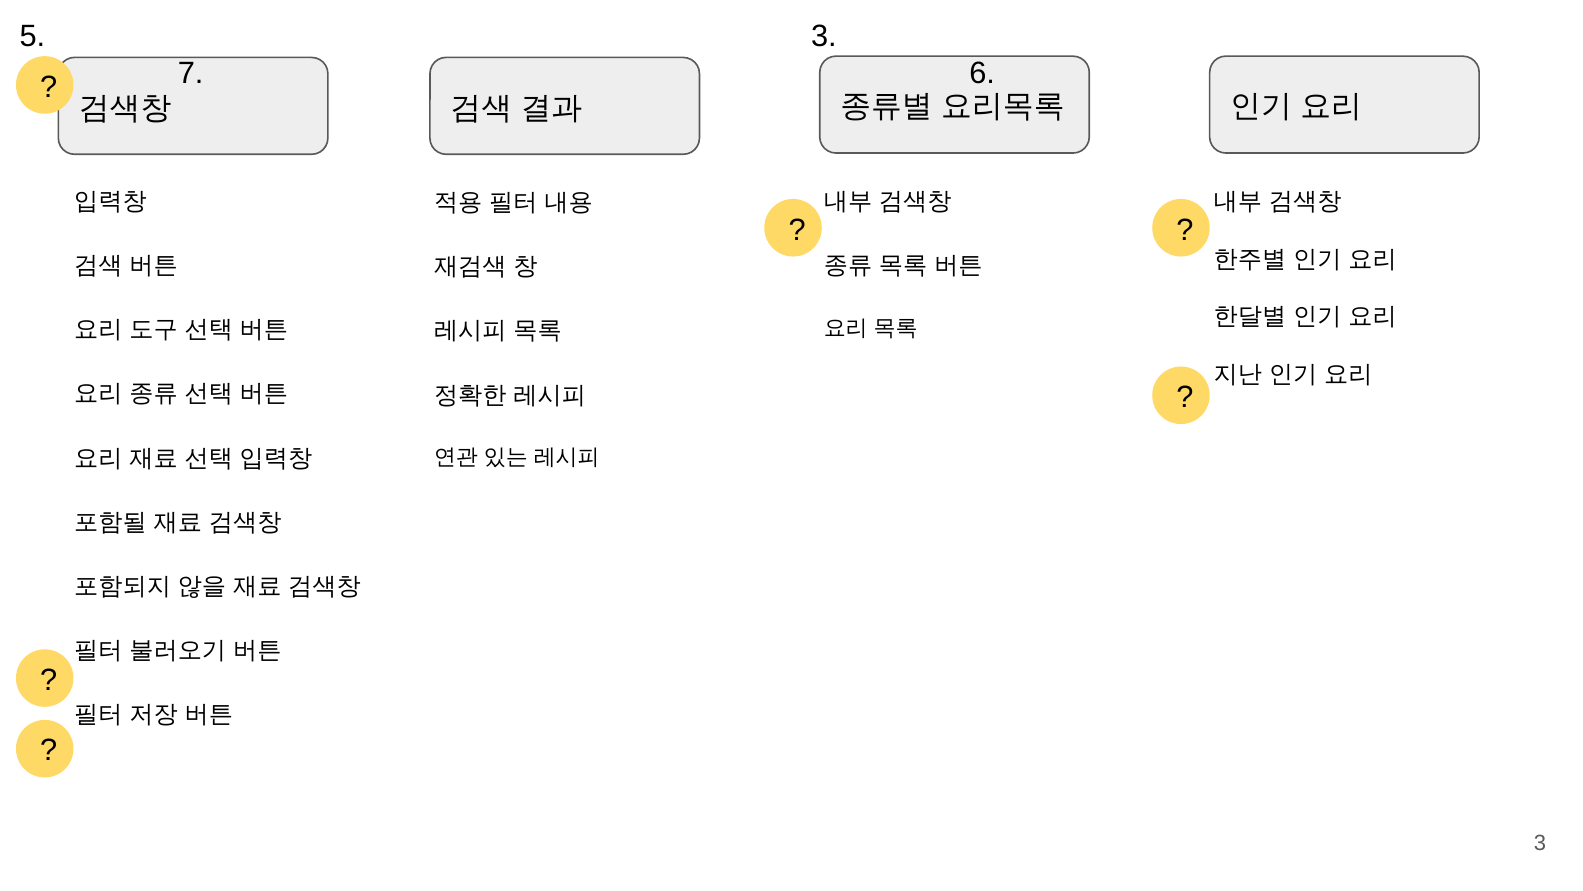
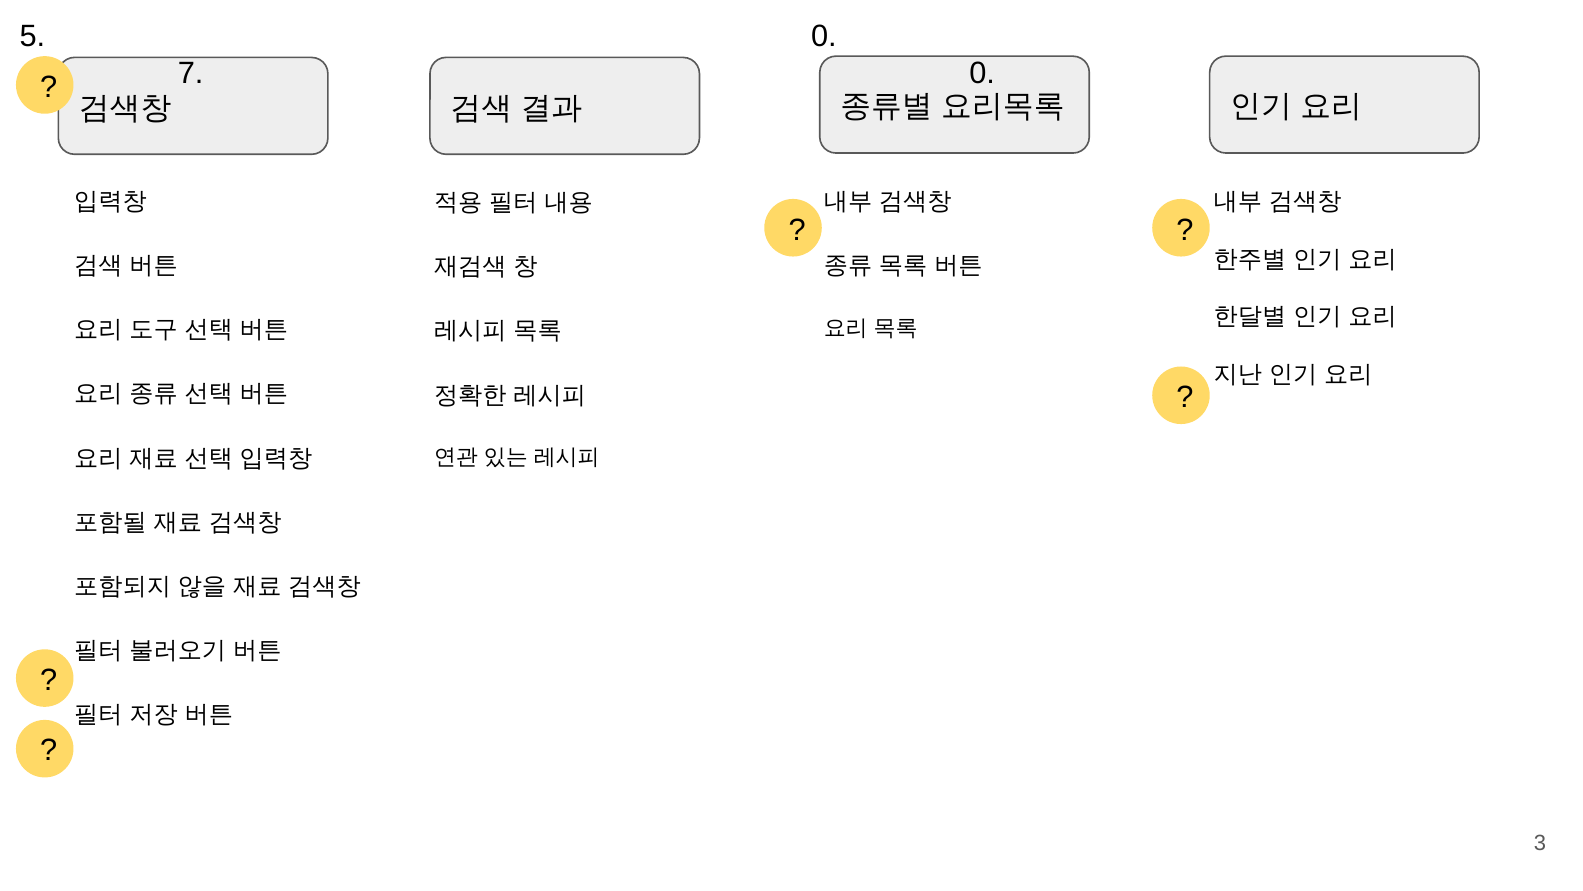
5 3: 3 -> 0
7 6: 6 -> 0
